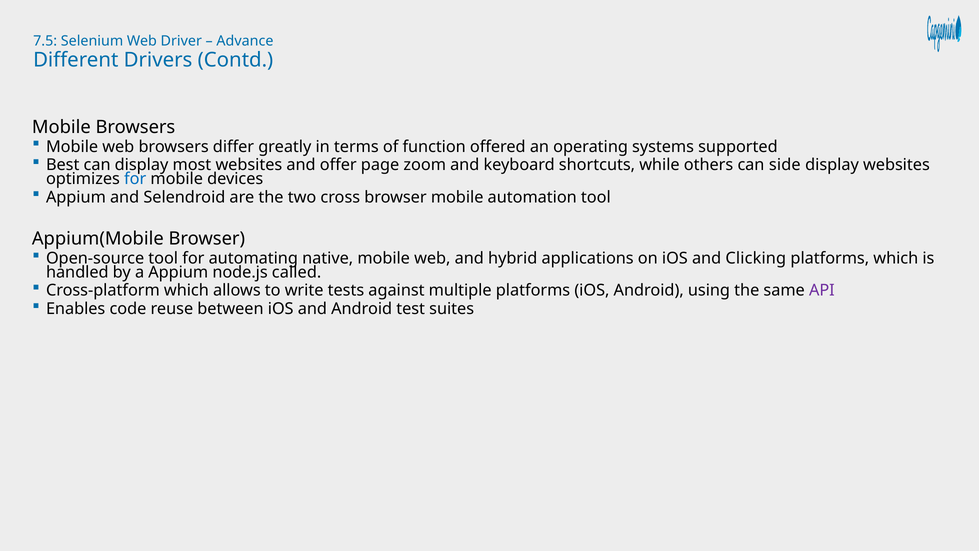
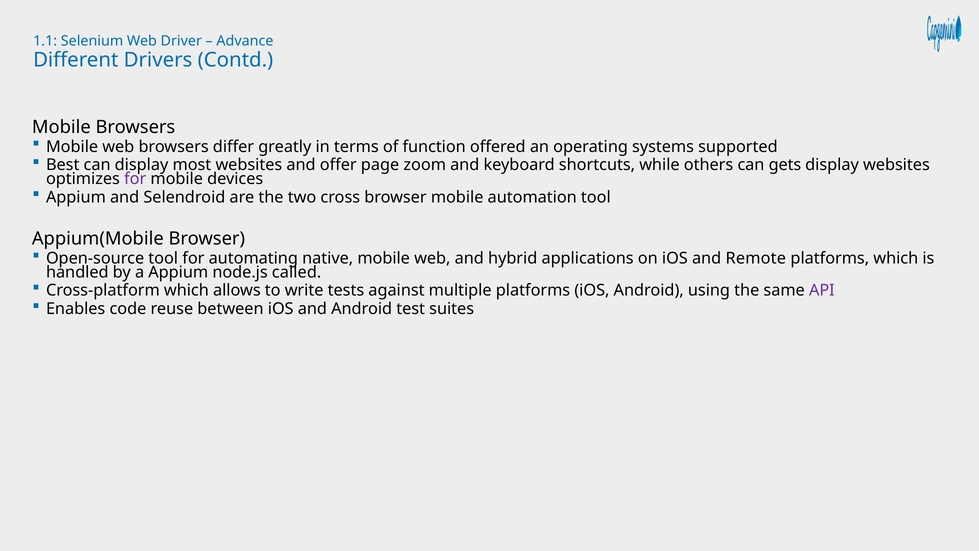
7.5: 7.5 -> 1.1
side: side -> gets
for at (135, 179) colour: blue -> purple
Clicking: Clicking -> Remote
